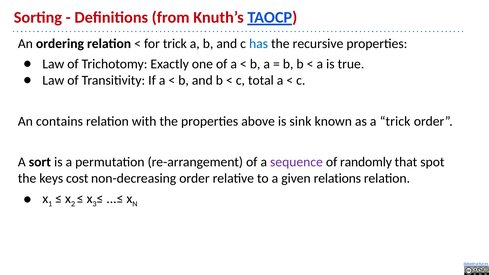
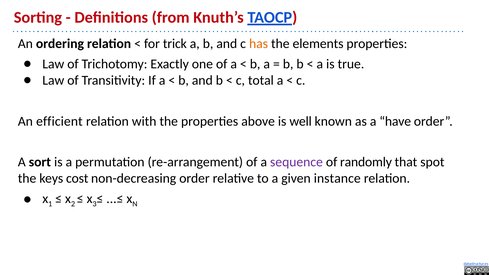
has colour: blue -> orange
recursive: recursive -> elements
contains: contains -> efficient
sink: sink -> well
a trick: trick -> have
relations: relations -> instance
